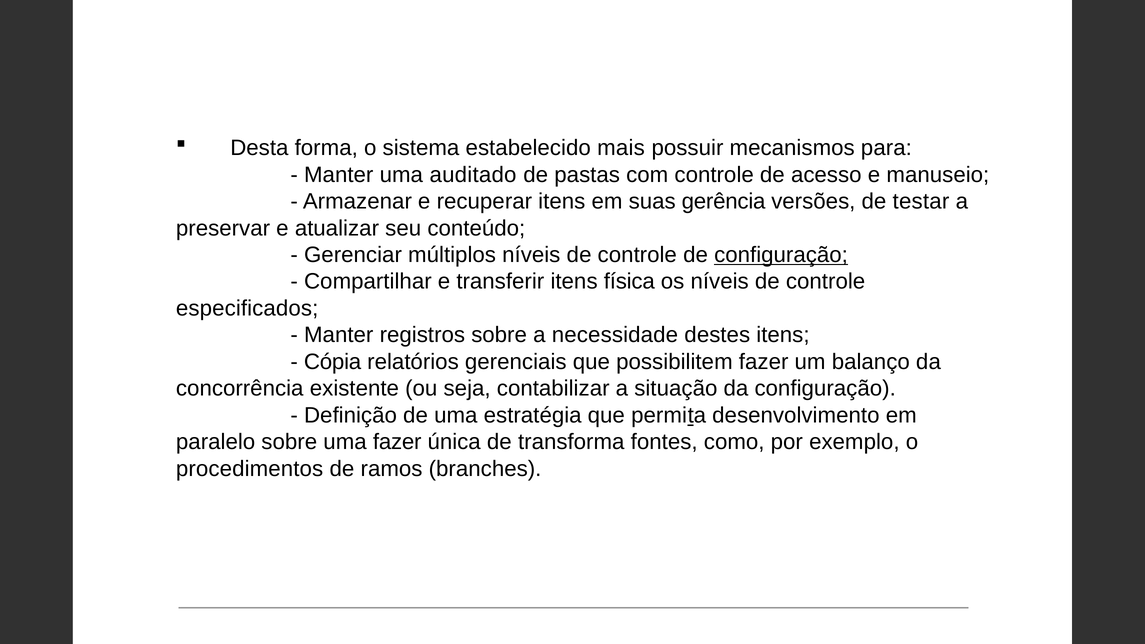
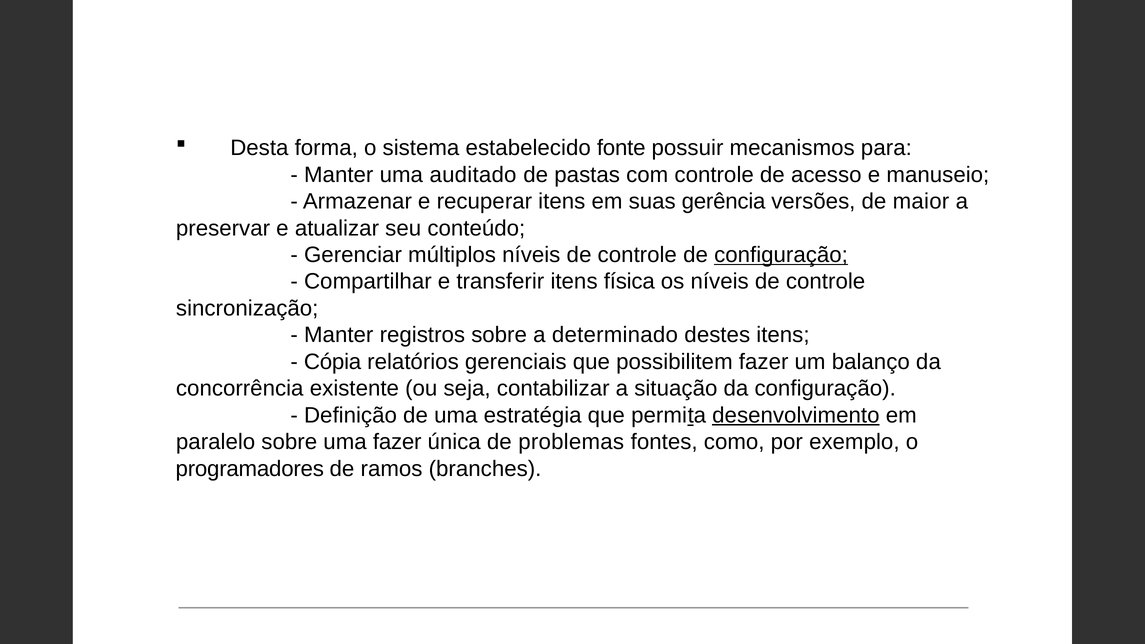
mais: mais -> fonte
testar: testar -> maior
especificados: especificados -> sincronização
necessidade: necessidade -> determinado
desenvolvimento underline: none -> present
transforma: transforma -> problemas
procedimentos: procedimentos -> programadores
